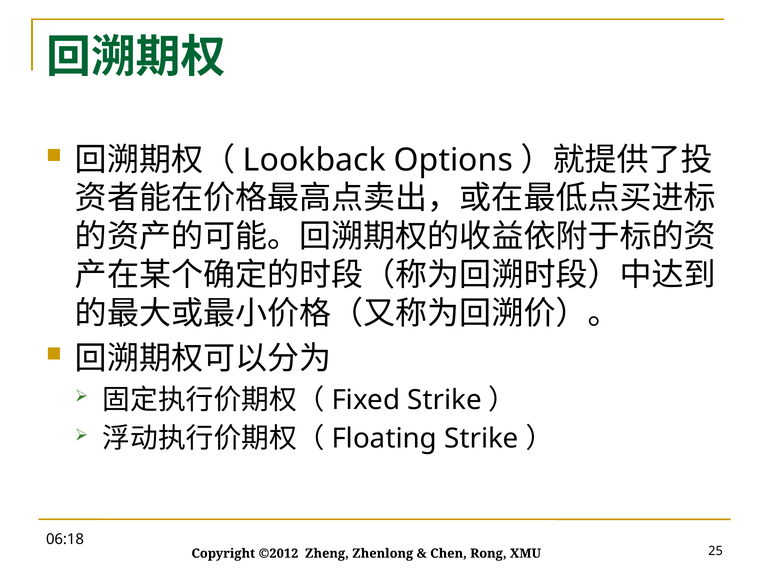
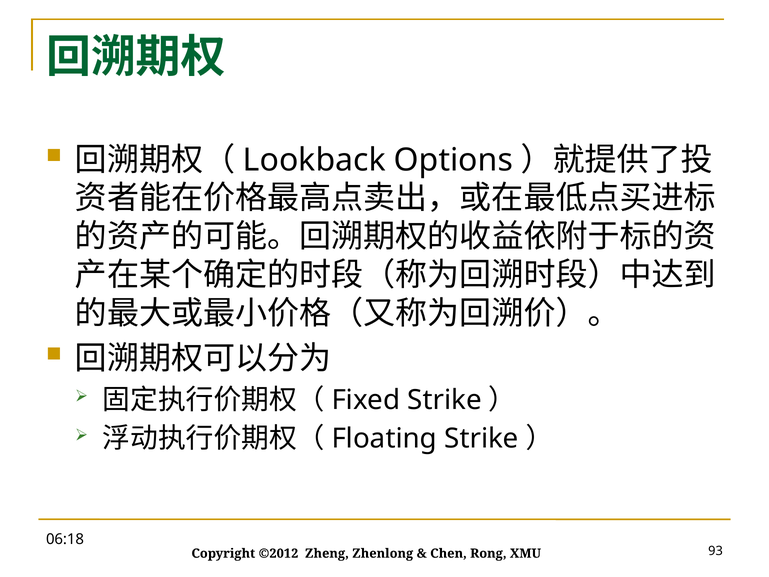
25: 25 -> 93
